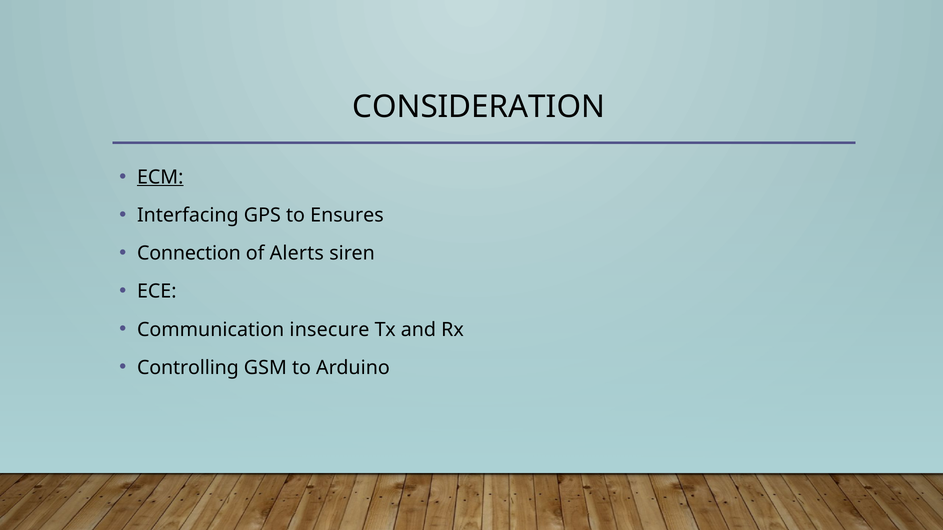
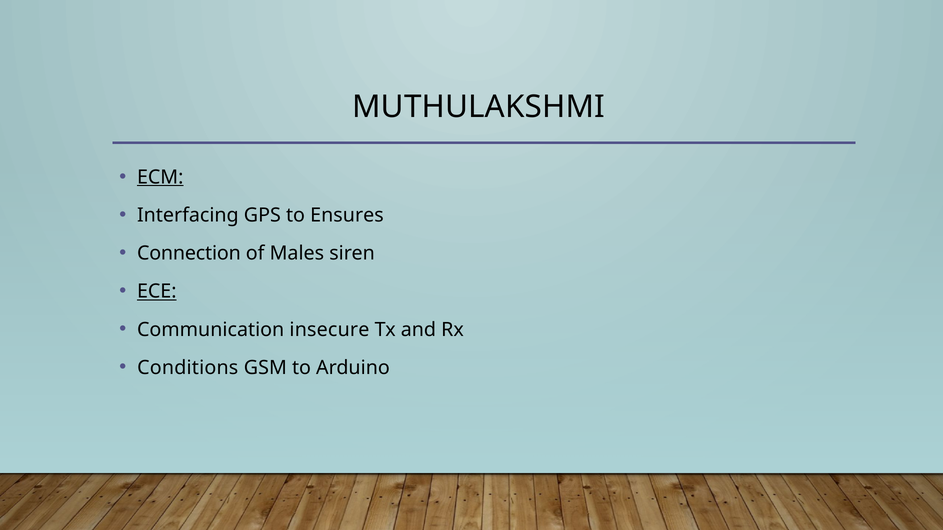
CONSIDERATION: CONSIDERATION -> MUTHULAKSHMI
Alerts: Alerts -> Males
ECE underline: none -> present
Controlling: Controlling -> Conditions
